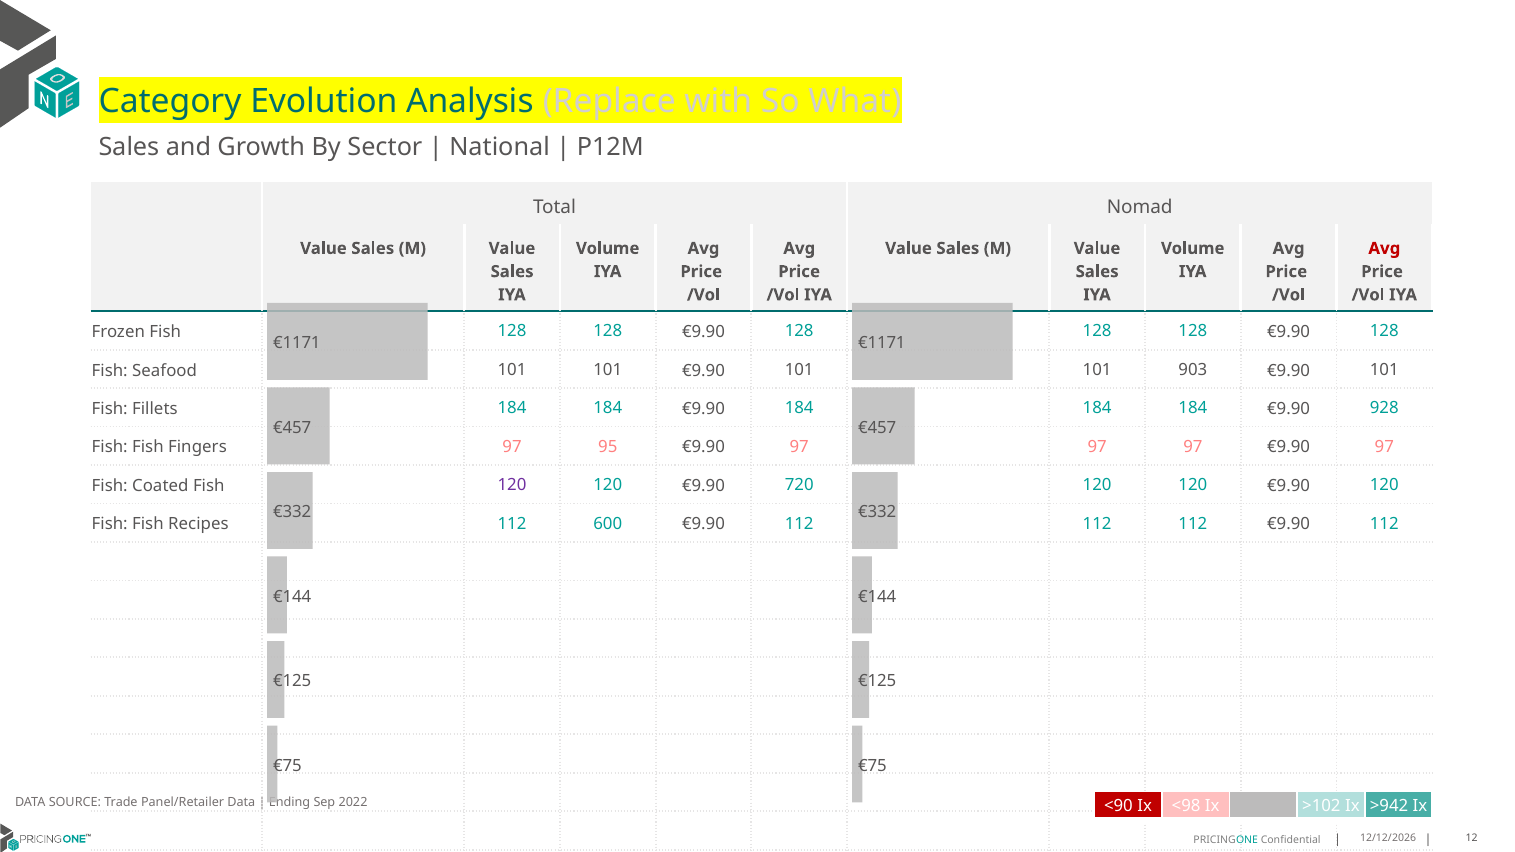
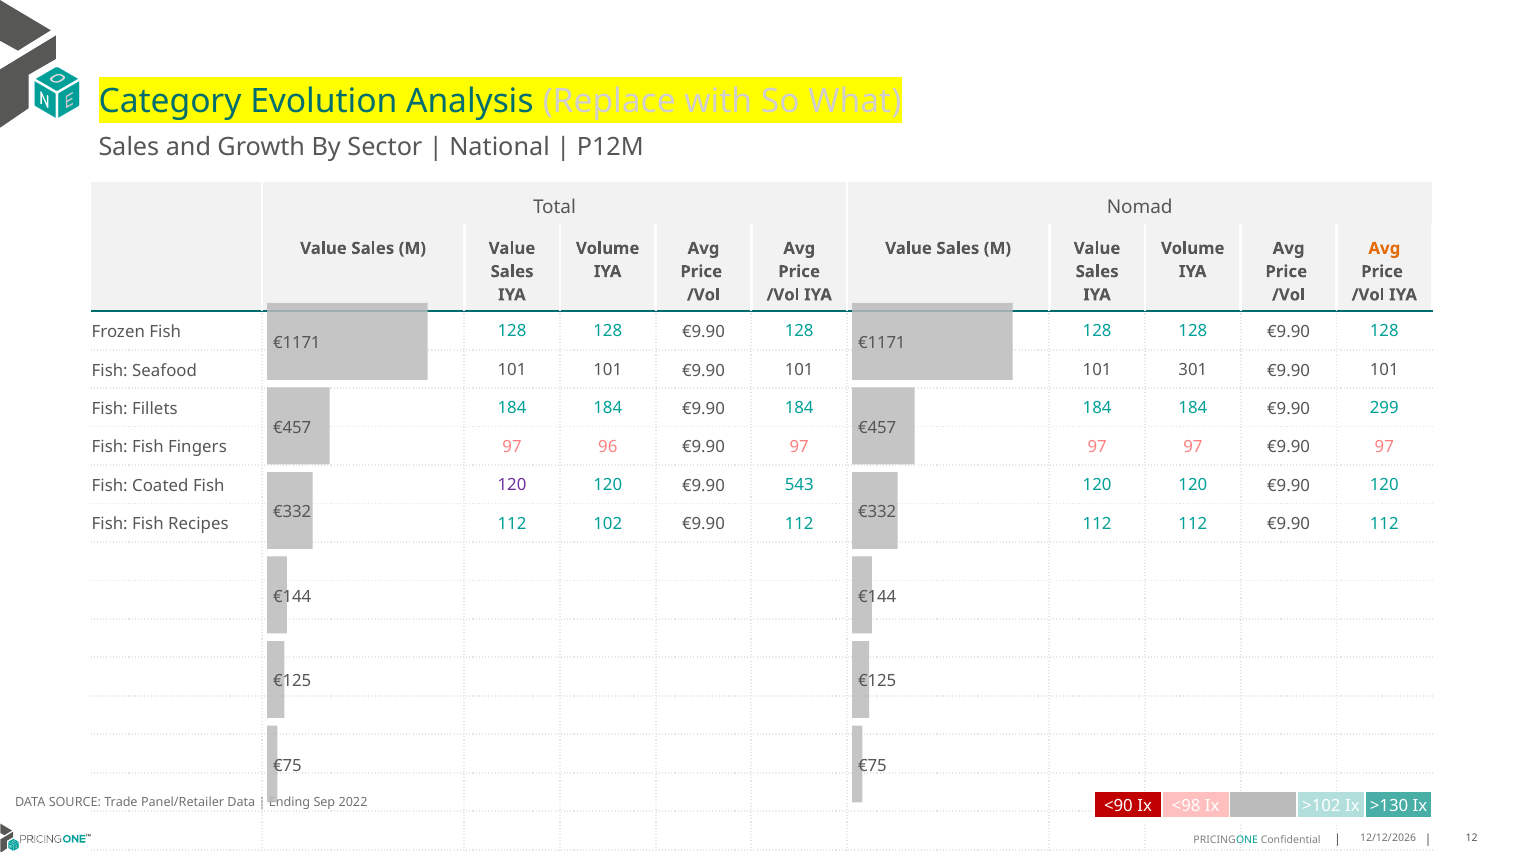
Avg at (1384, 248) colour: red -> orange
903: 903 -> 301
928: 928 -> 299
95: 95 -> 96
720: 720 -> 543
600: 600 -> 102
>942: >942 -> >130
